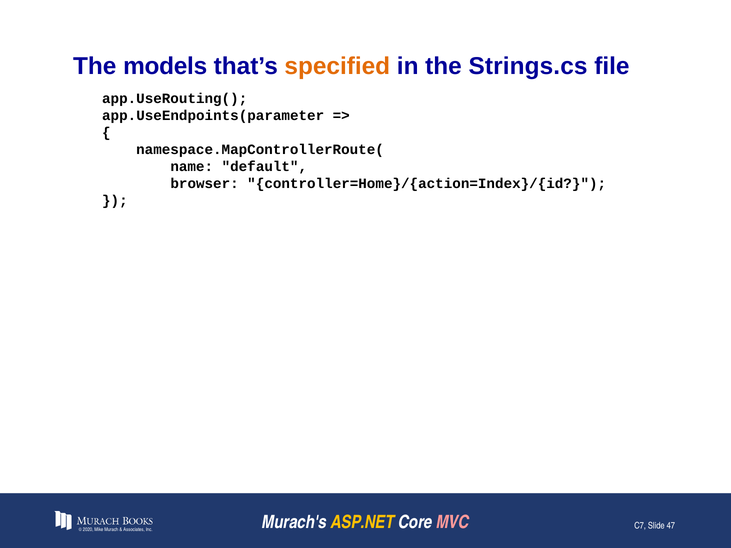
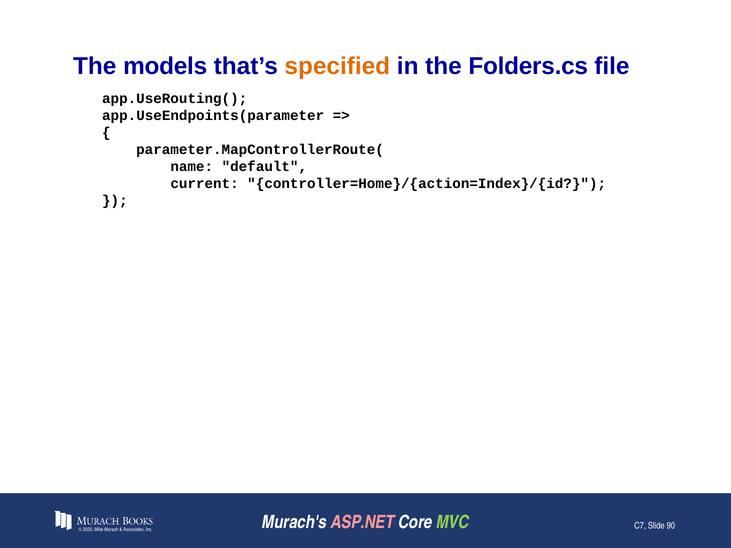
Strings.cs: Strings.cs -> Folders.cs
namespace.MapControllerRoute(: namespace.MapControllerRoute( -> parameter.MapControllerRoute(
browser: browser -> current
ASP.NET colour: yellow -> pink
MVC colour: pink -> light green
47: 47 -> 90
